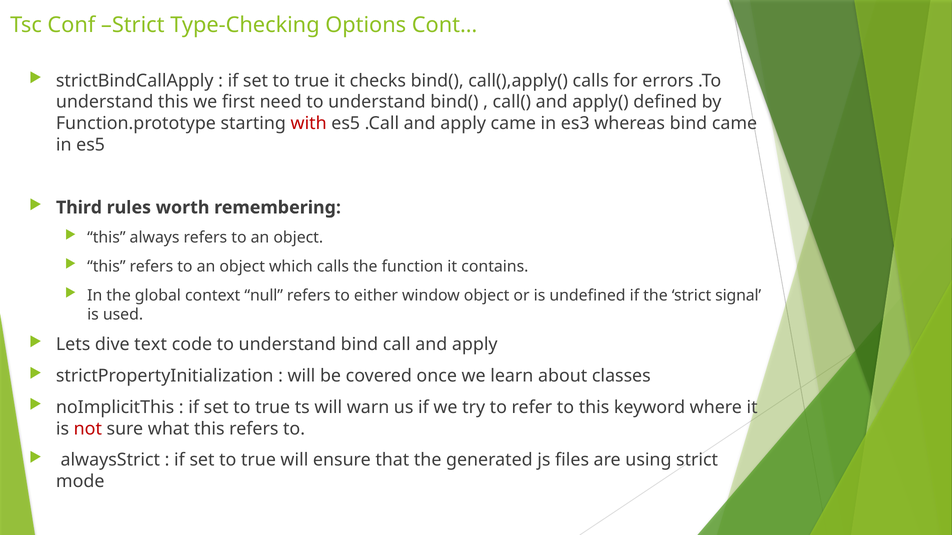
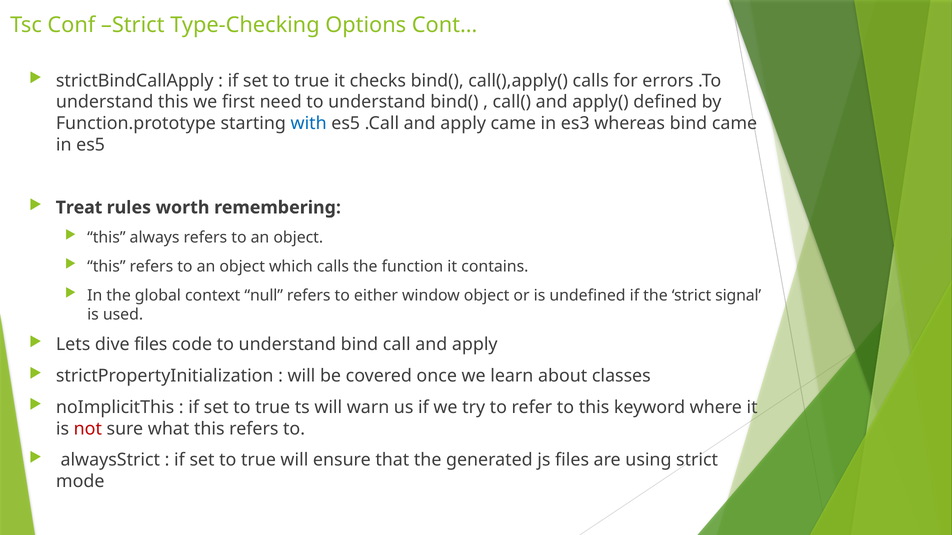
with colour: red -> blue
Third: Third -> Treat
dive text: text -> files
